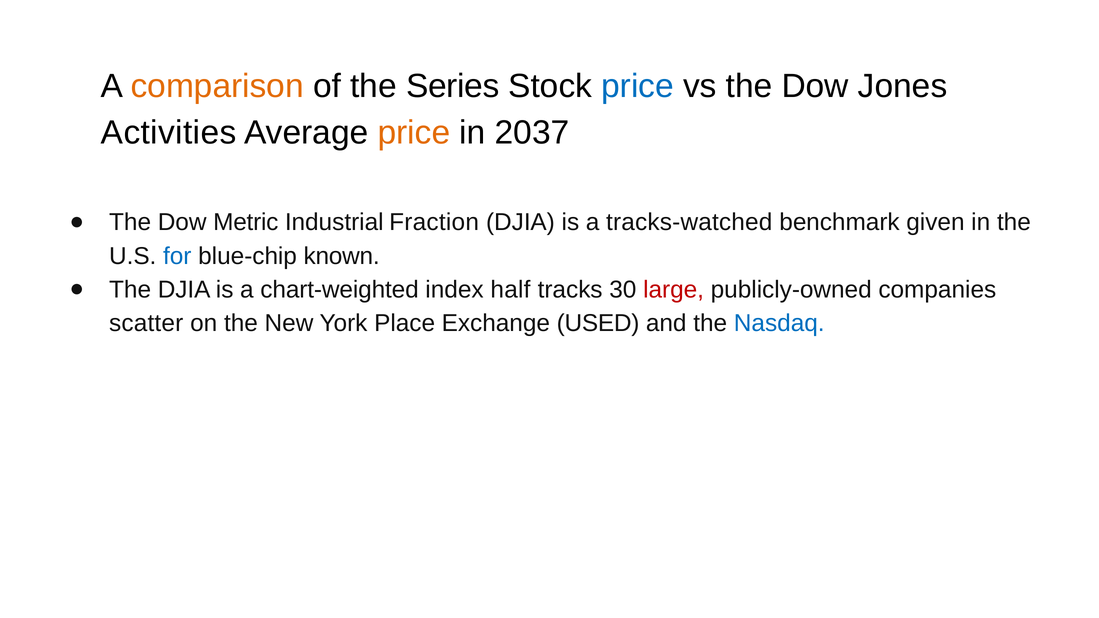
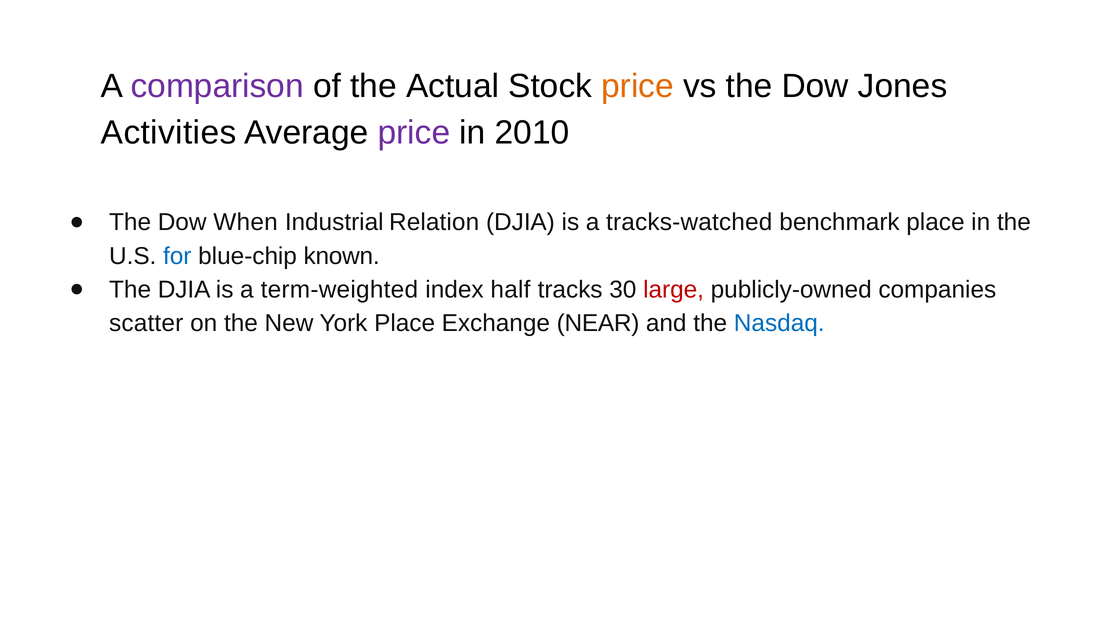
comparison colour: orange -> purple
Series: Series -> Actual
price at (638, 86) colour: blue -> orange
price at (414, 133) colour: orange -> purple
2037: 2037 -> 2010
Metric: Metric -> When
Fraction: Fraction -> Relation
benchmark given: given -> place
chart-weighted: chart-weighted -> term-weighted
USED: USED -> NEAR
